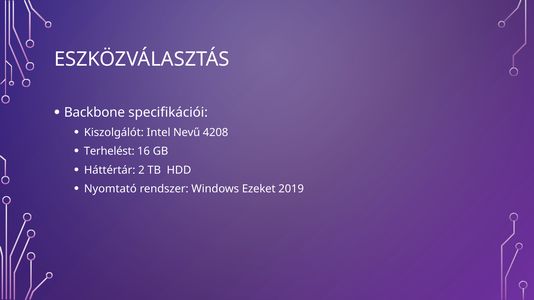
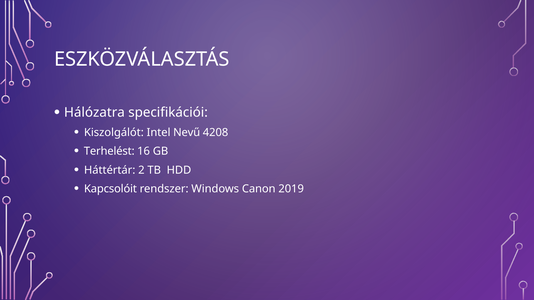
Backbone: Backbone -> Hálózatra
Nyomtató: Nyomtató -> Kapcsolóit
Ezeket: Ezeket -> Canon
